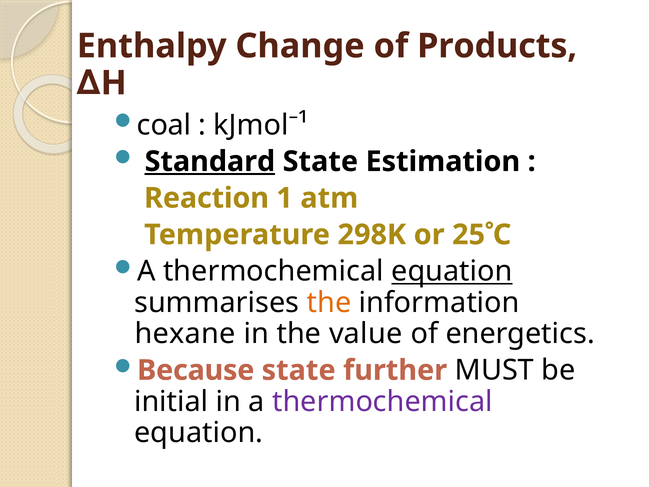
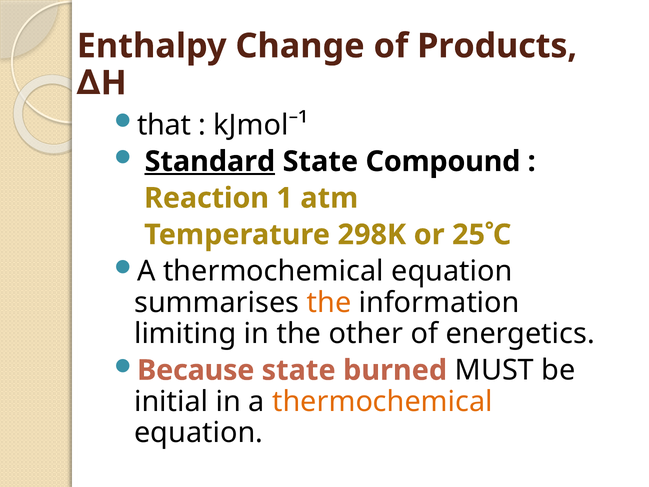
coal: coal -> that
Estimation: Estimation -> Compound
equation at (452, 271) underline: present -> none
hexane: hexane -> limiting
value: value -> other
further: further -> burned
thermochemical at (382, 401) colour: purple -> orange
